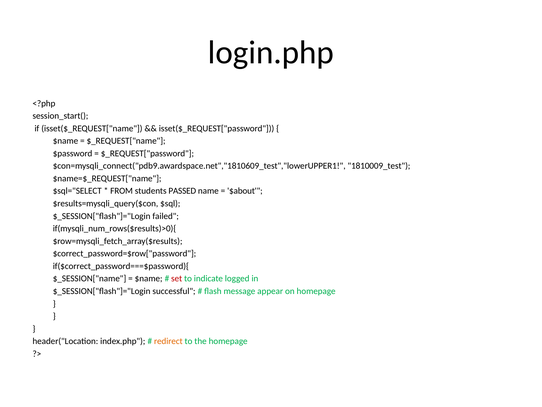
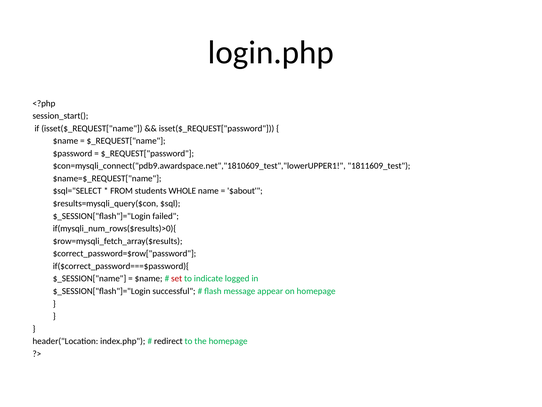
1810009_test: 1810009_test -> 1811609_test
PASSED: PASSED -> WHOLE
redirect colour: orange -> black
